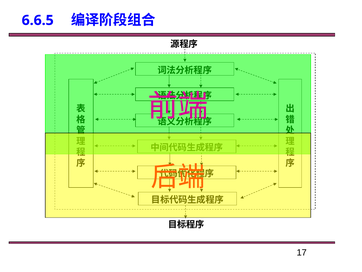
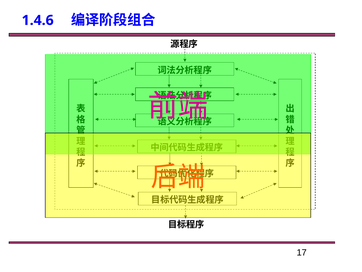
6.6.5: 6.6.5 -> 1.4.6
